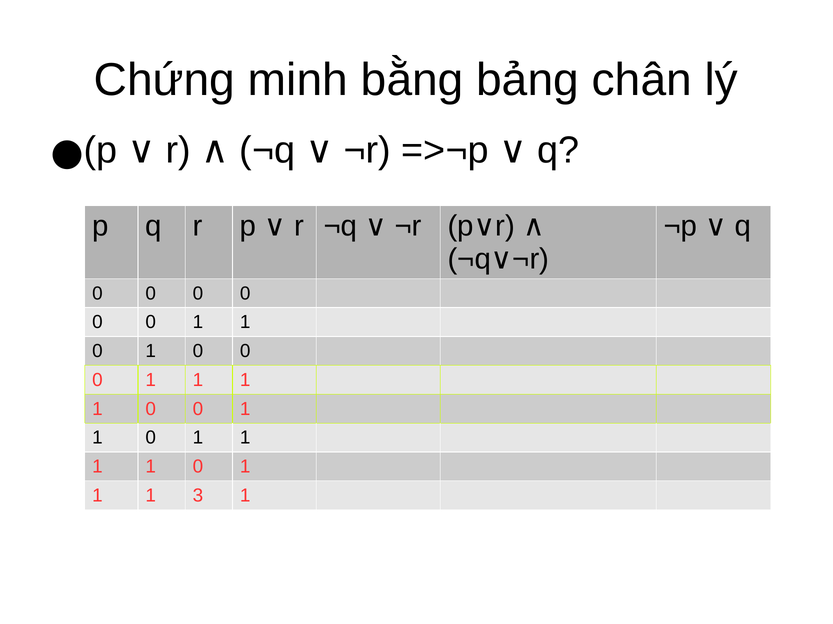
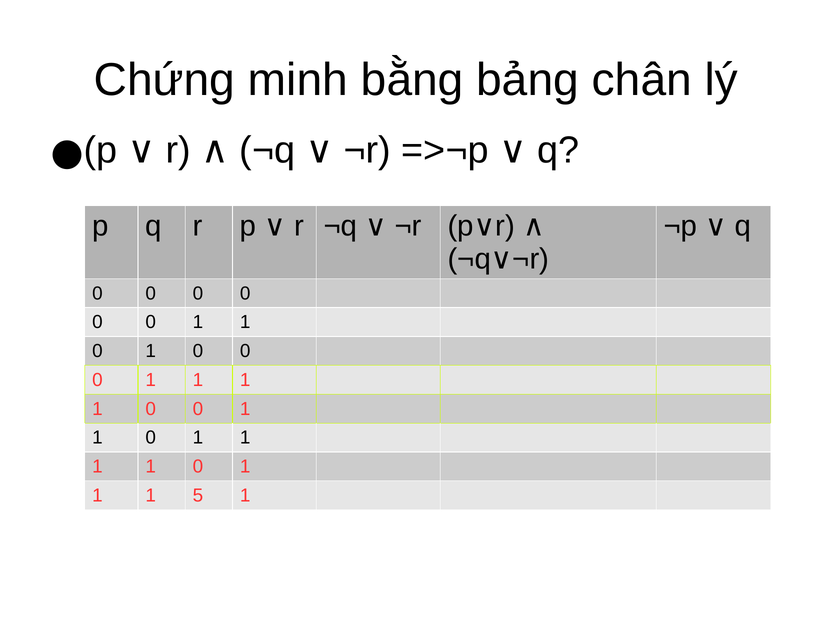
3: 3 -> 5
